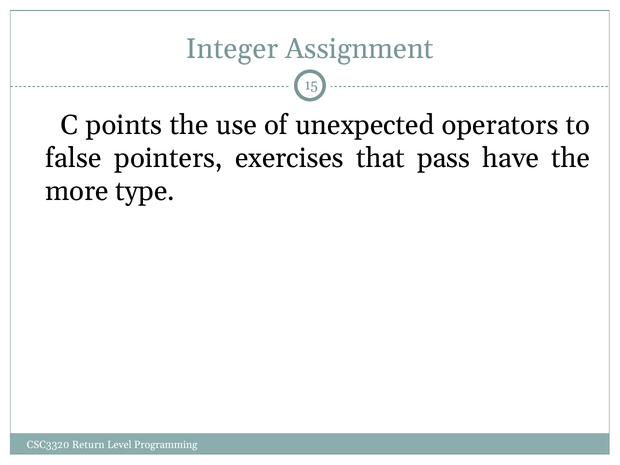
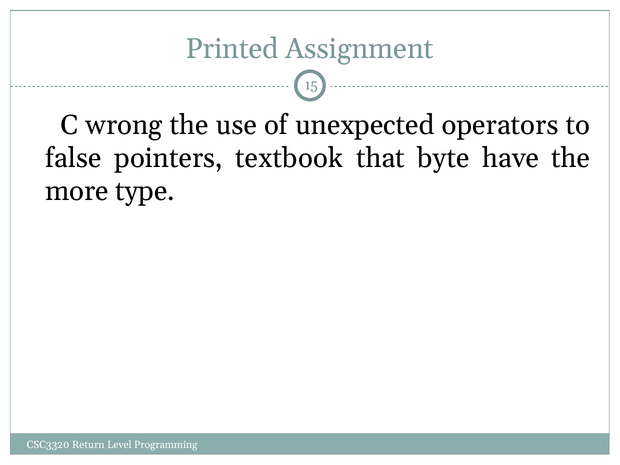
Integer: Integer -> Printed
points: points -> wrong
exercises: exercises -> textbook
pass: pass -> byte
